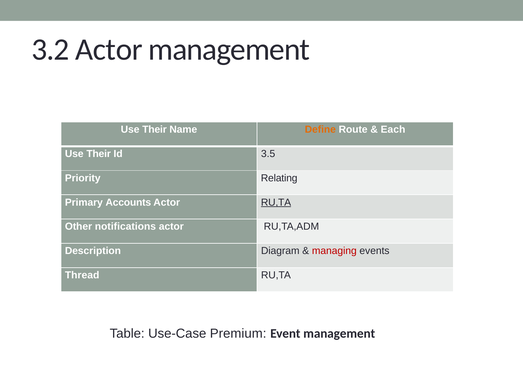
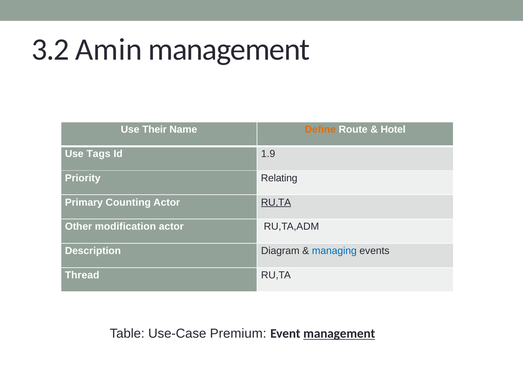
3.2 Actor: Actor -> Amin
Each: Each -> Hotel
Their at (99, 154): Their -> Tags
3.5: 3.5 -> 1.9
Accounts: Accounts -> Counting
notifications: notifications -> modification
managing colour: red -> blue
management at (339, 334) underline: none -> present
